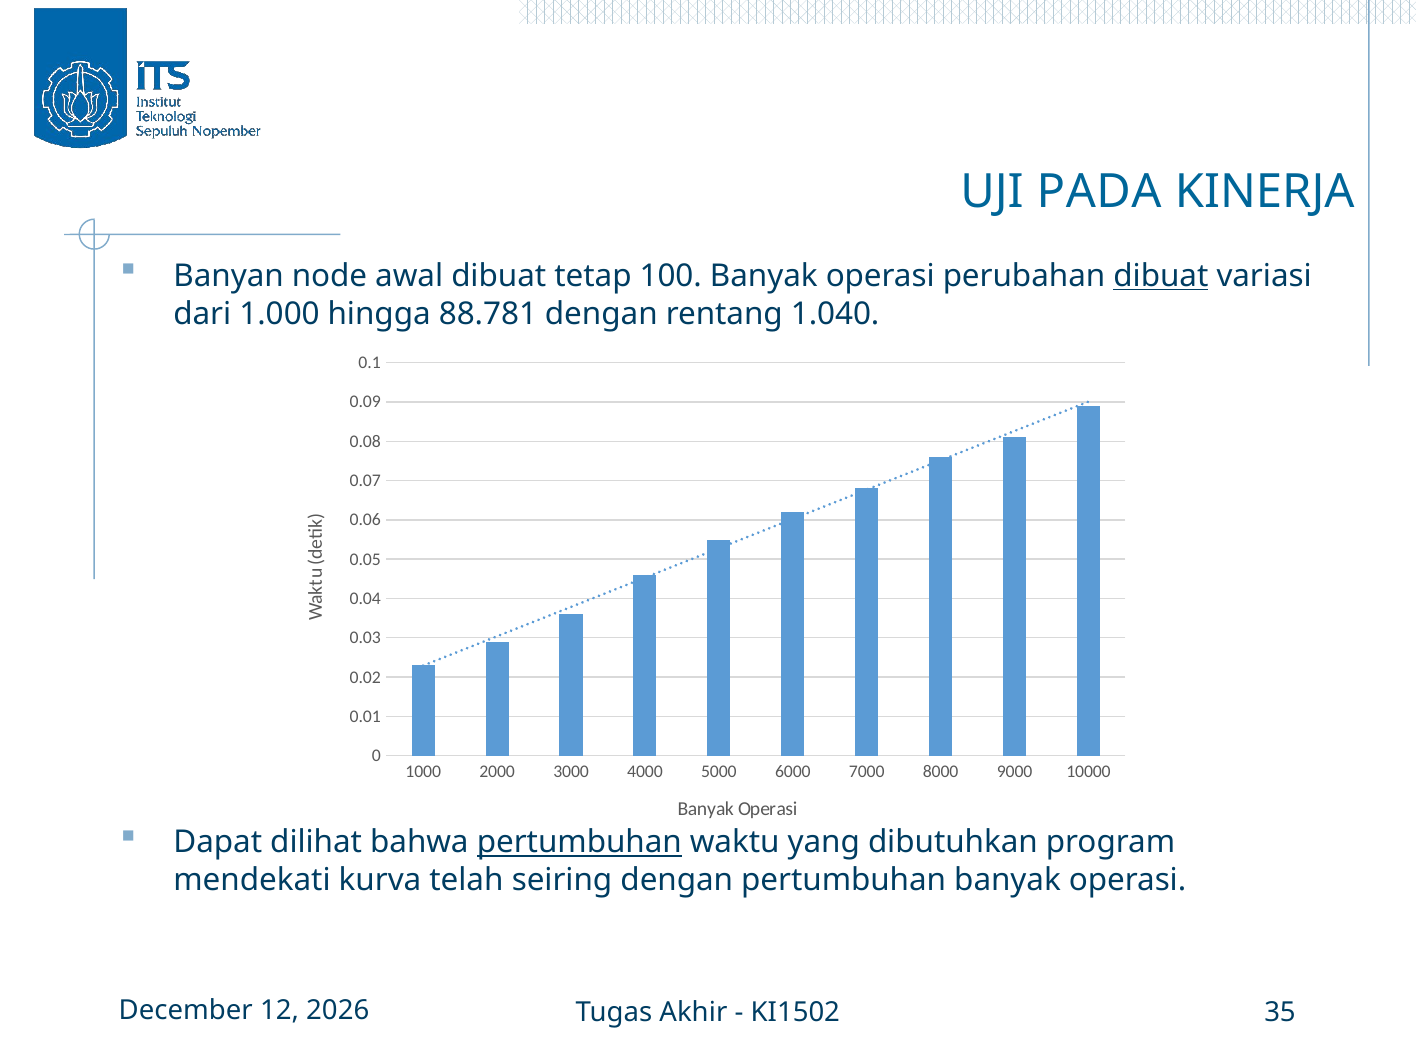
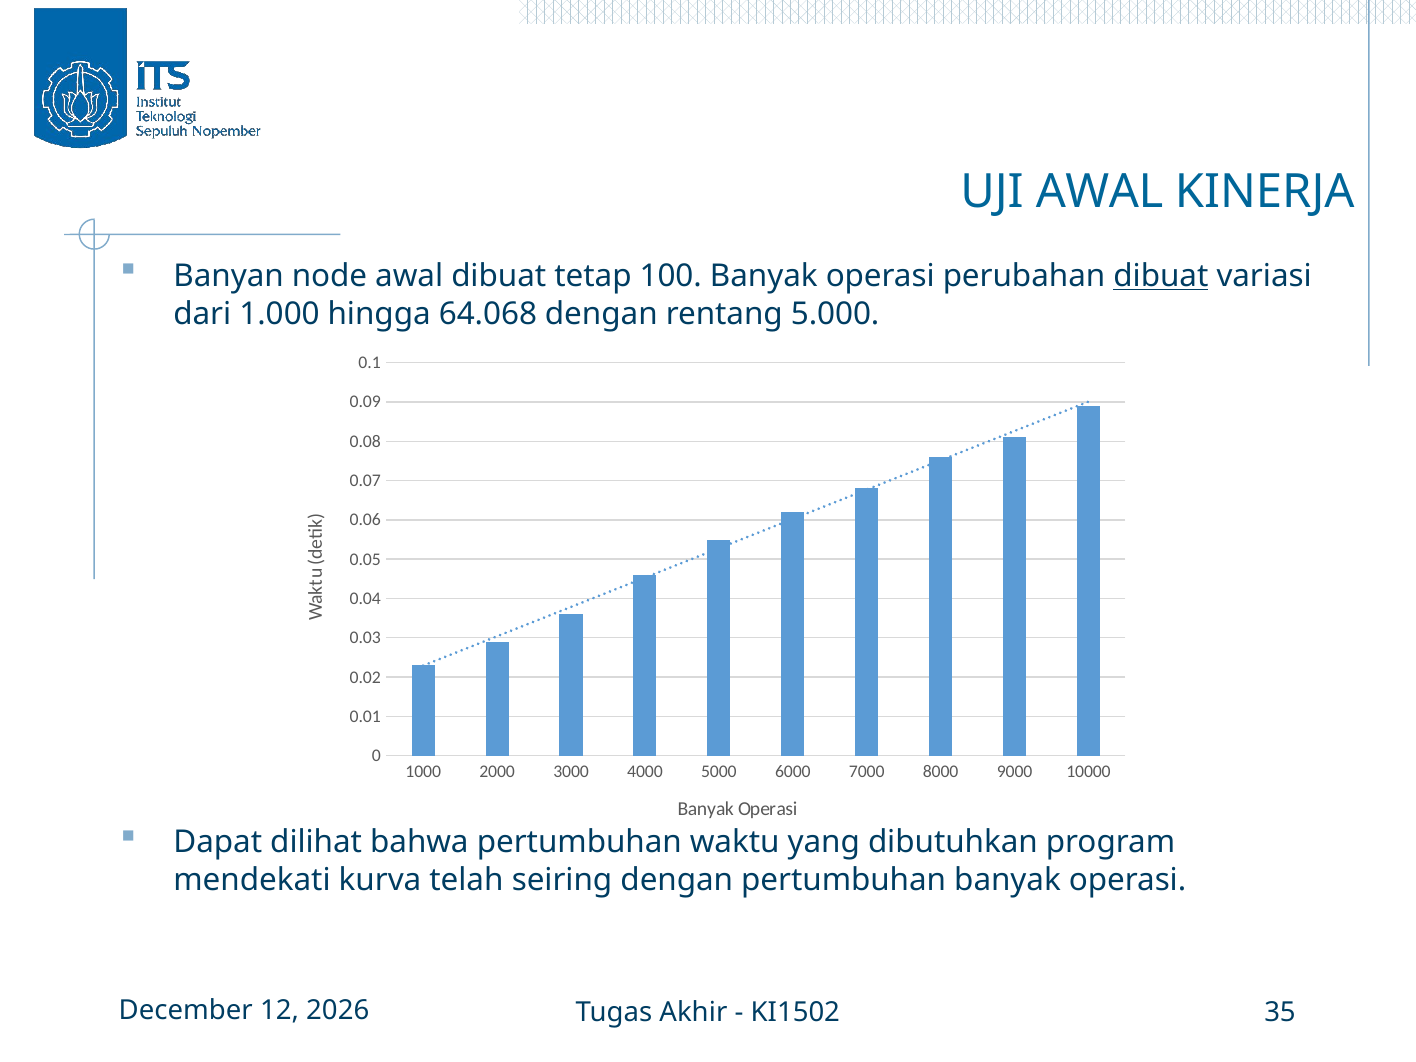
UJI PADA: PADA -> AWAL
88.781: 88.781 -> 64.068
1.040: 1.040 -> 5.000
pertumbuhan at (579, 842) underline: present -> none
